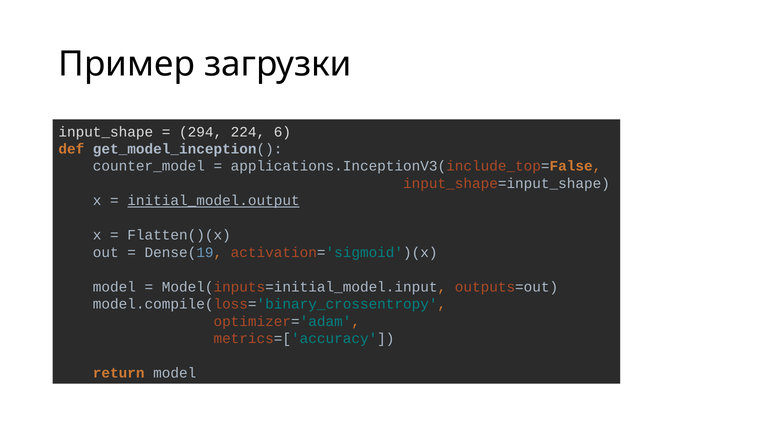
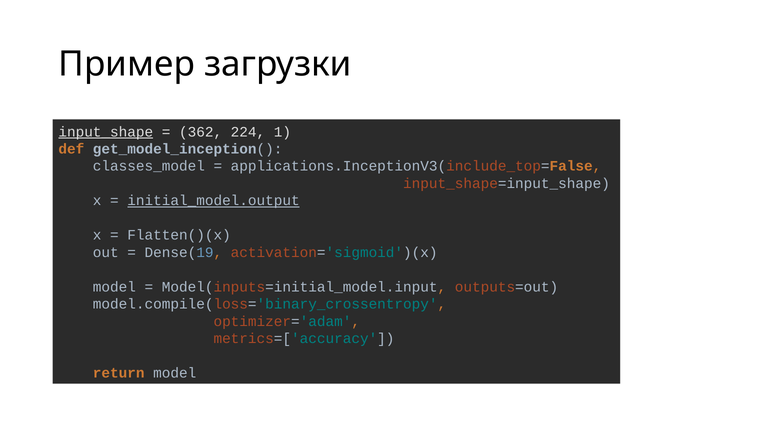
input_shape underline: none -> present
294: 294 -> 362
6: 6 -> 1
counter_model: counter_model -> classes_model
